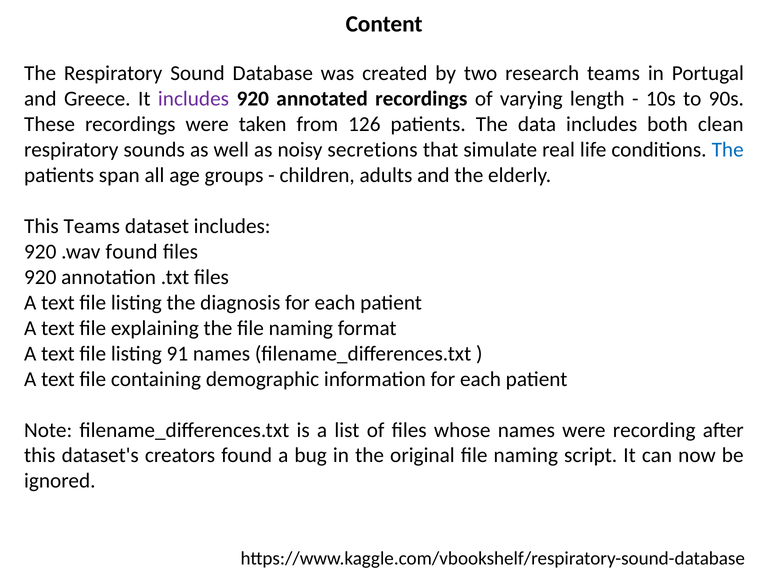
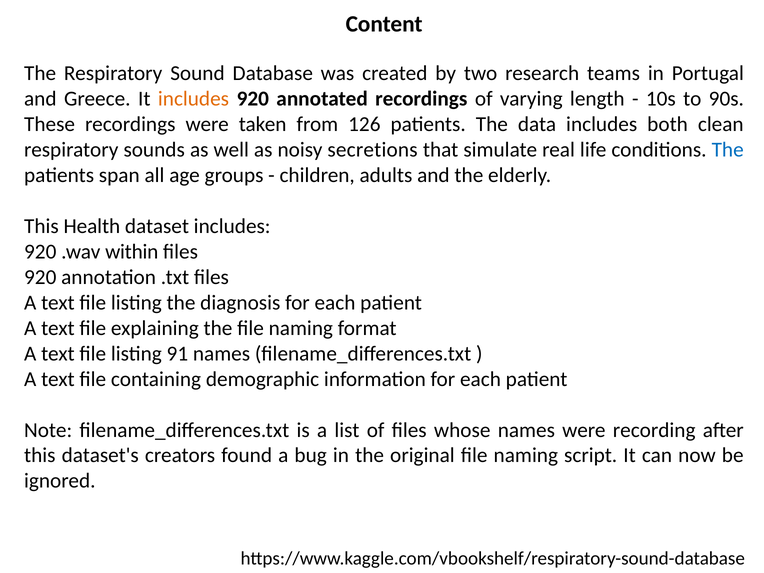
includes at (193, 99) colour: purple -> orange
This Teams: Teams -> Health
.wav found: found -> within
